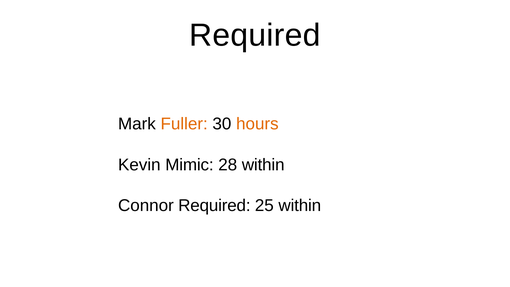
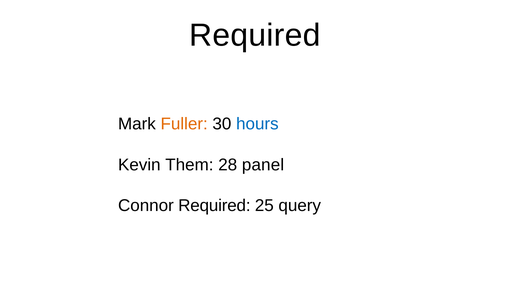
hours colour: orange -> blue
Mimic: Mimic -> Them
28 within: within -> panel
25 within: within -> query
